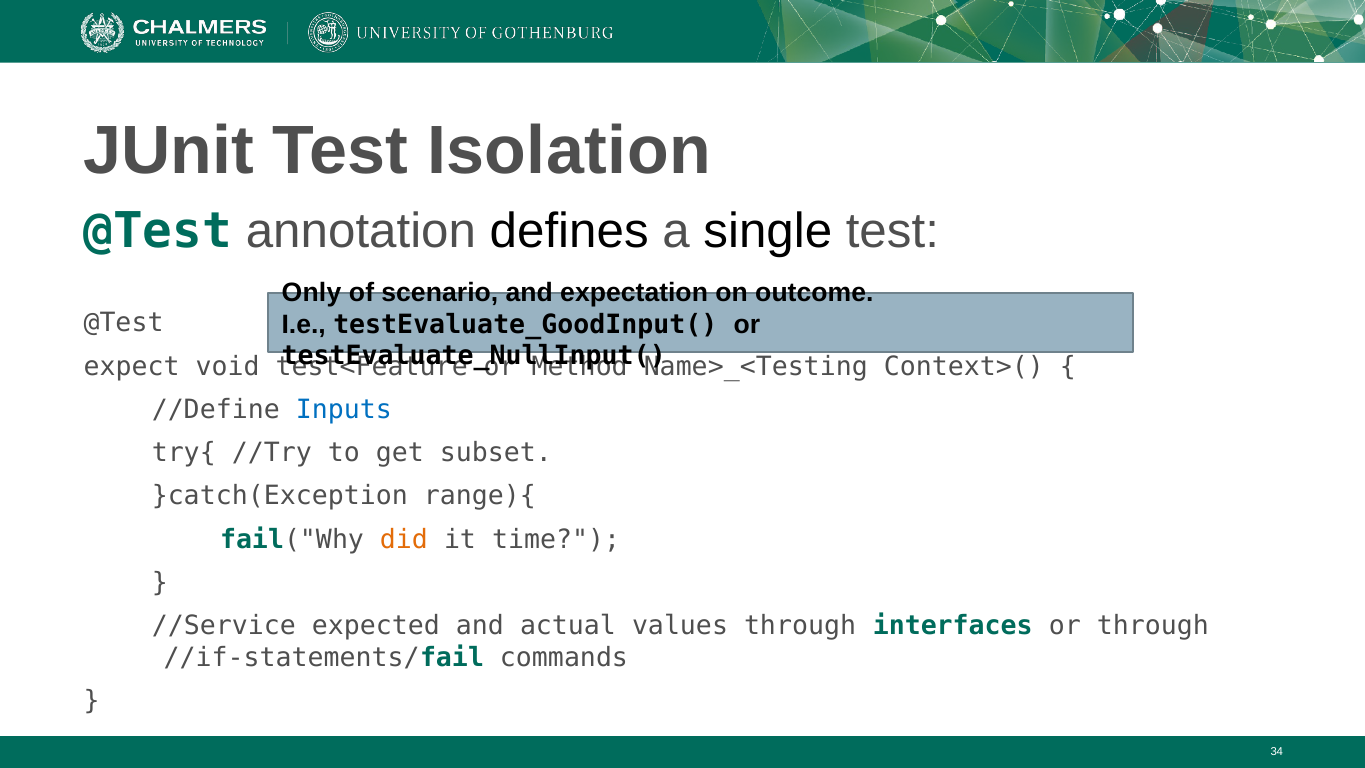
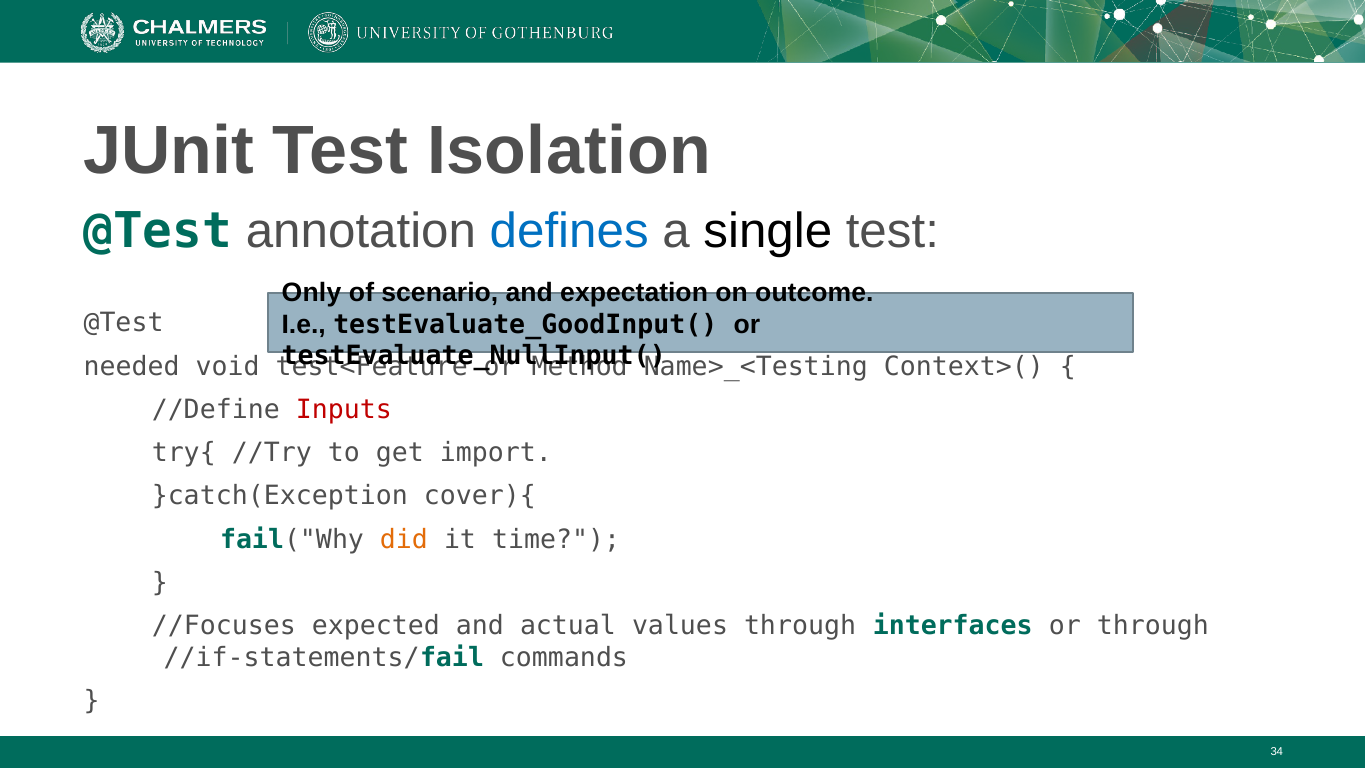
defines colour: black -> blue
expect: expect -> needed
Inputs colour: blue -> red
subset: subset -> import
range){: range){ -> cover){
//Service: //Service -> //Focuses
